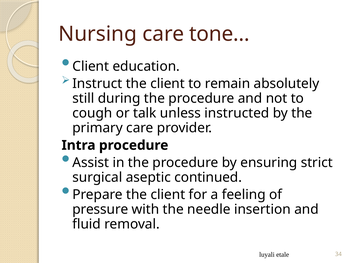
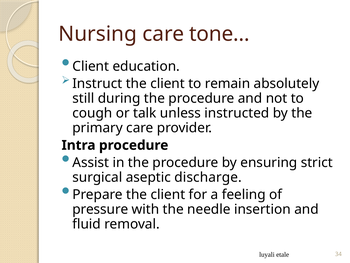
continued: continued -> discharge
